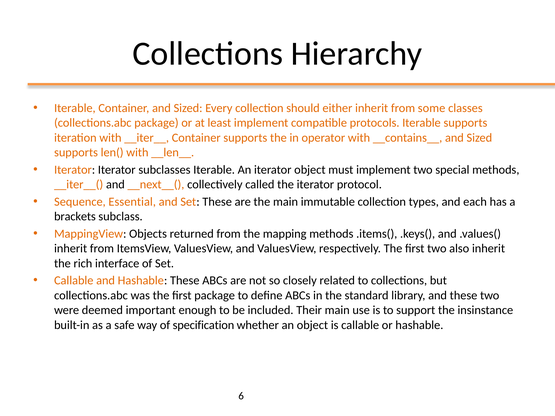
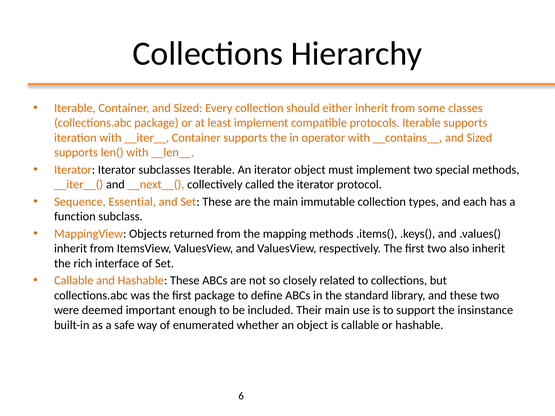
brackets: brackets -> function
specification: specification -> enumerated
